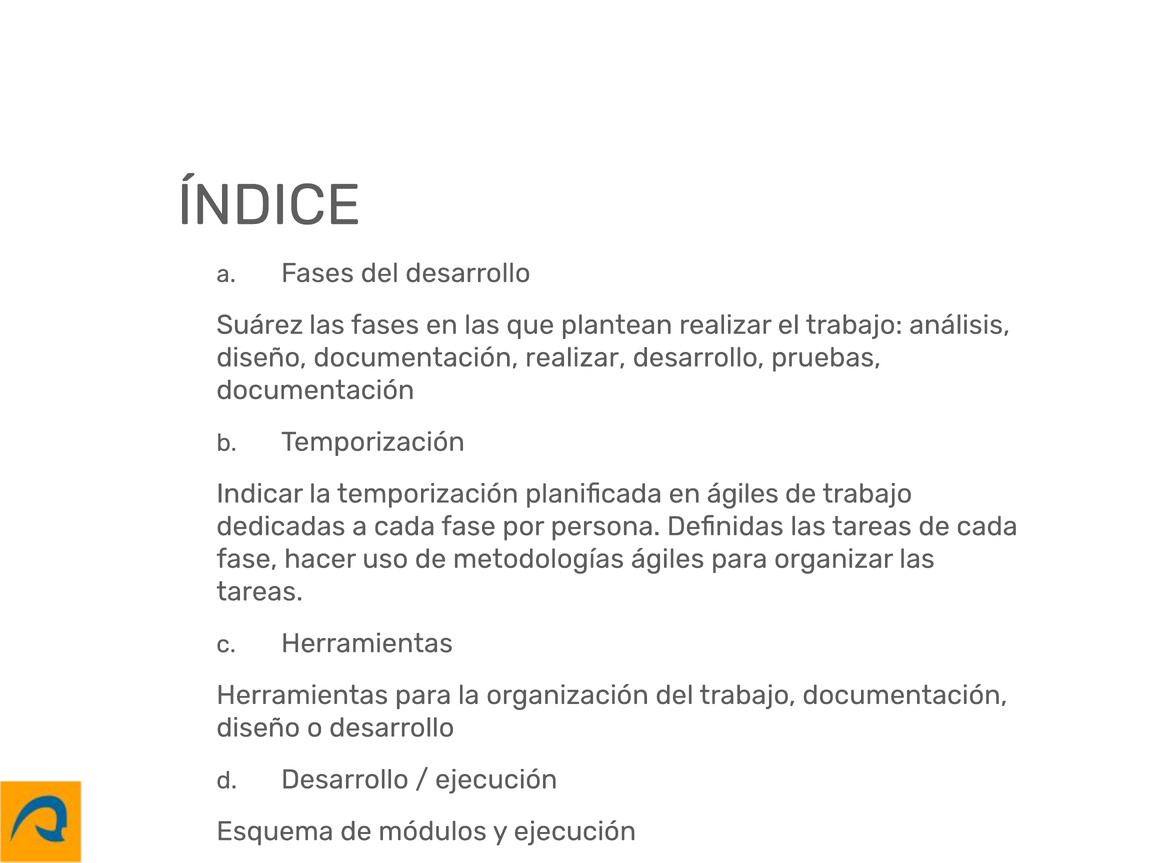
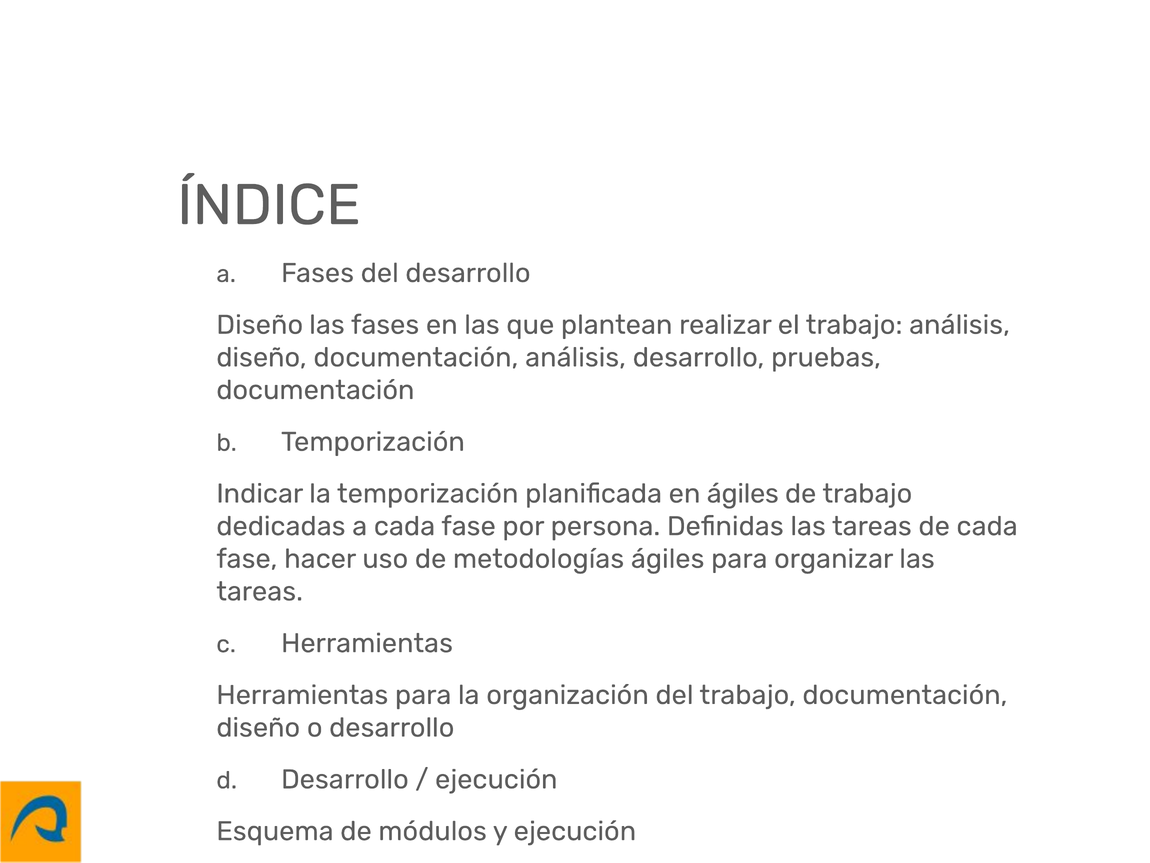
Suárez at (260, 325): Suárez -> Diseño
documentación realizar: realizar -> análisis
